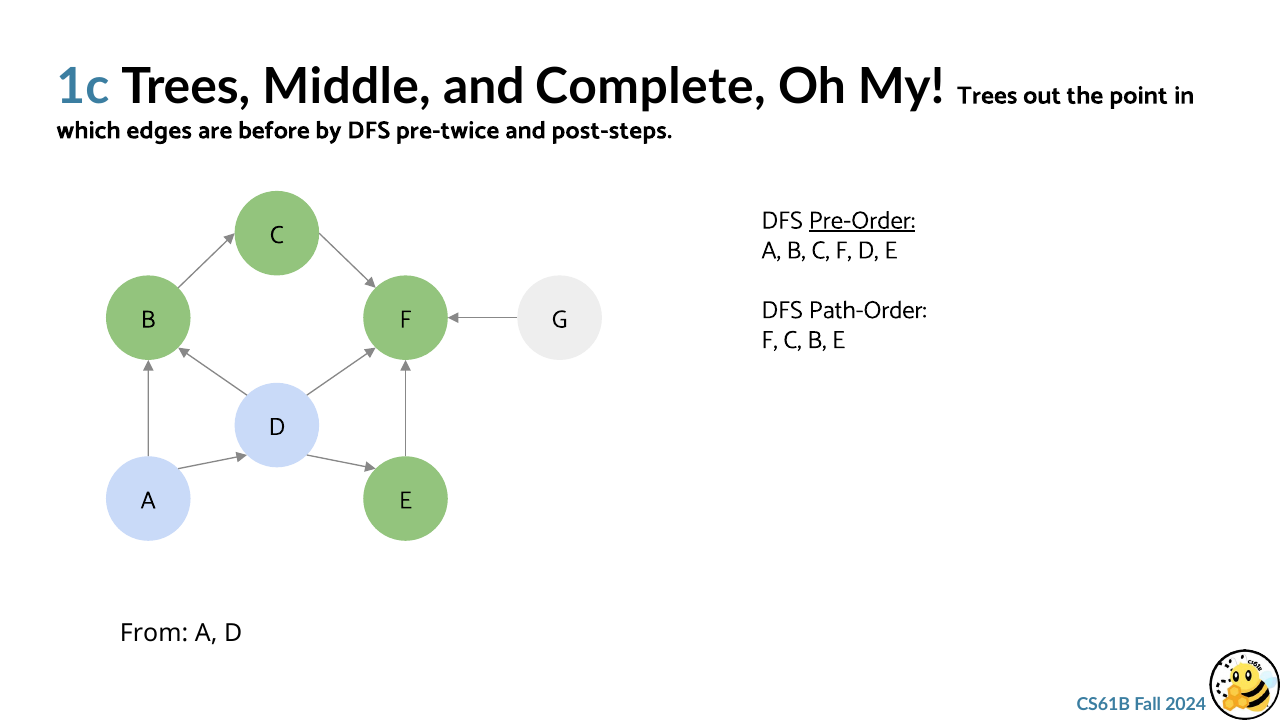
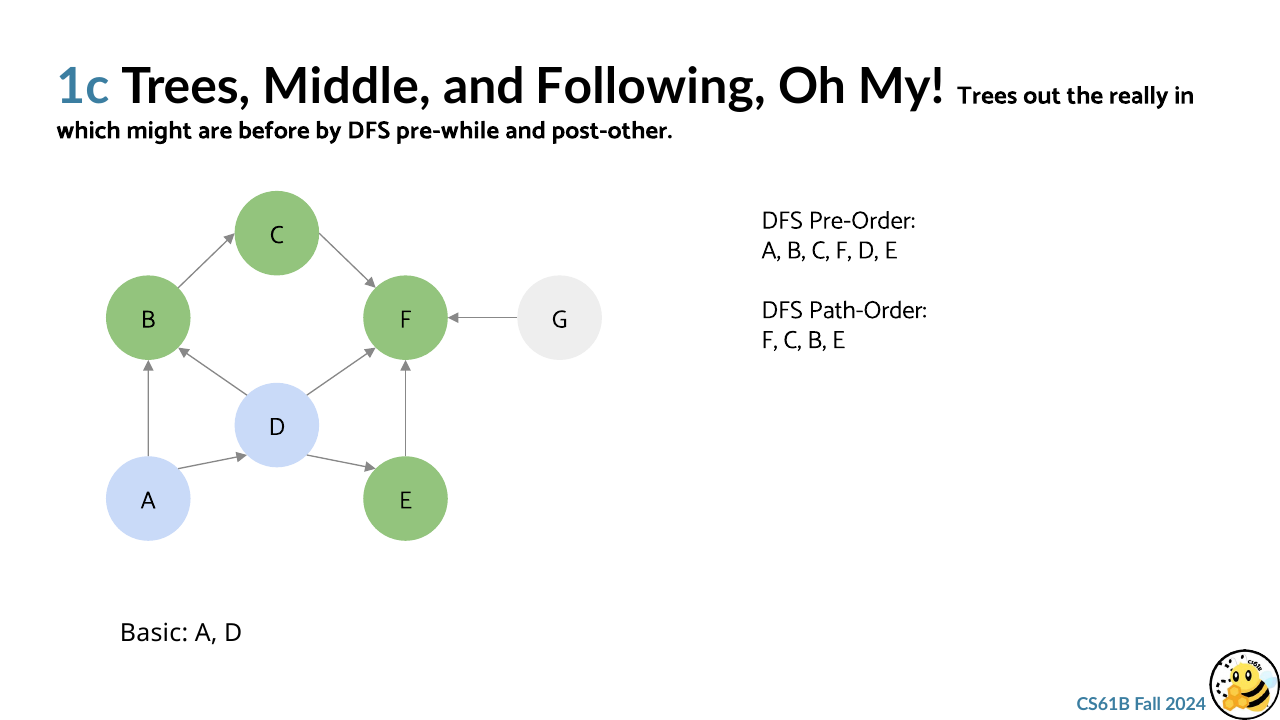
Complete: Complete -> Following
point: point -> really
edges: edges -> might
pre-twice: pre-twice -> pre-while
post-steps: post-steps -> post-other
Pre-Order underline: present -> none
From: From -> Basic
